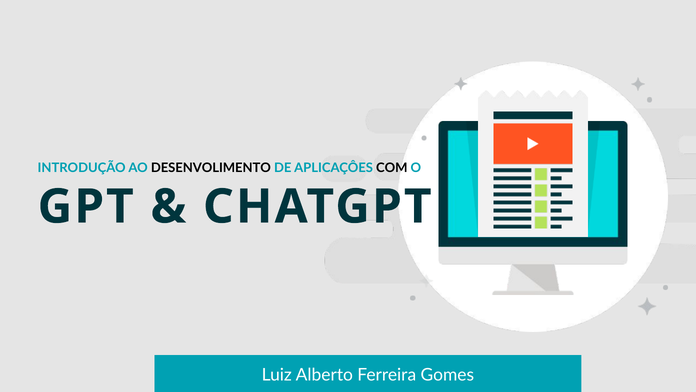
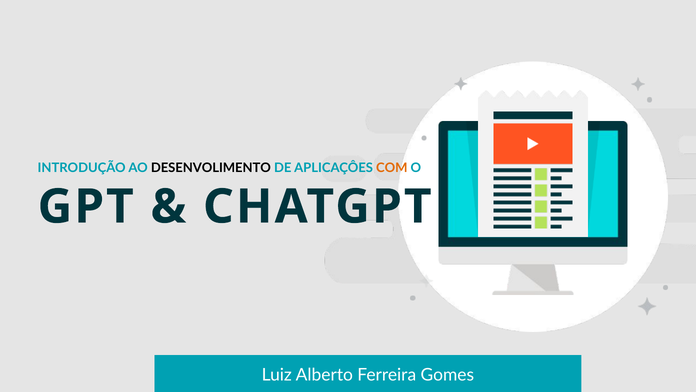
COM colour: black -> orange
